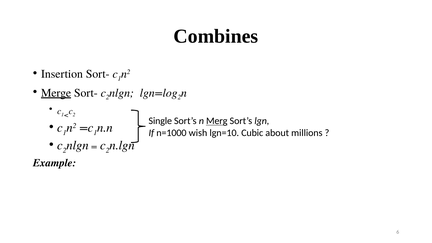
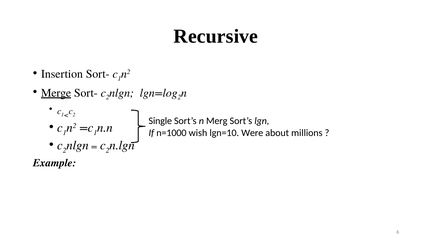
Combines: Combines -> Recursive
Merg underline: present -> none
Cubic: Cubic -> Were
